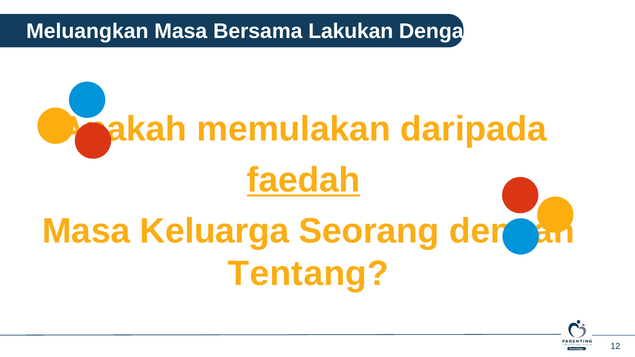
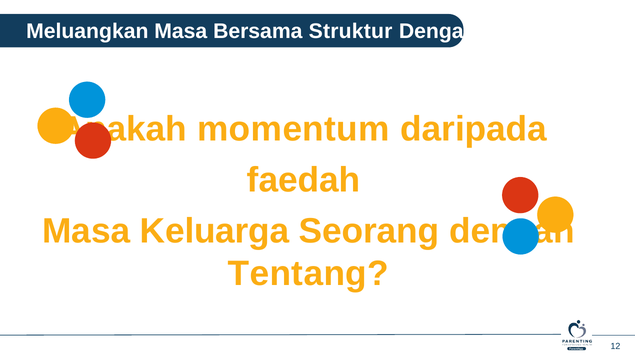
Lakukan: Lakukan -> Struktur
memulakan: memulakan -> momentum
faedah underline: present -> none
